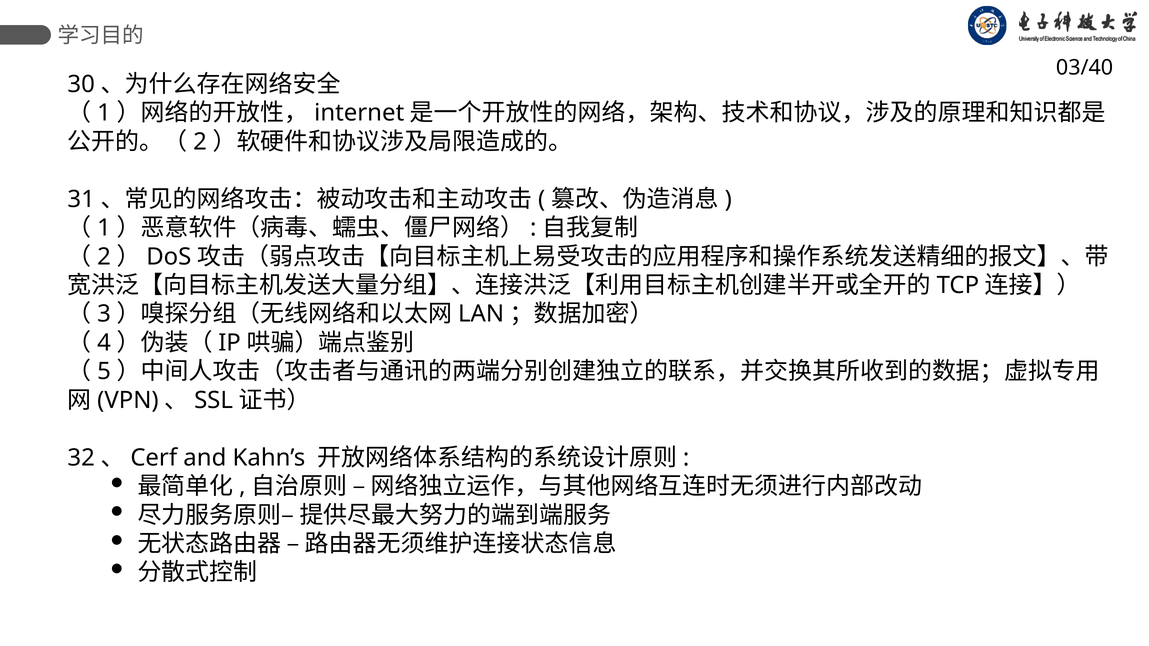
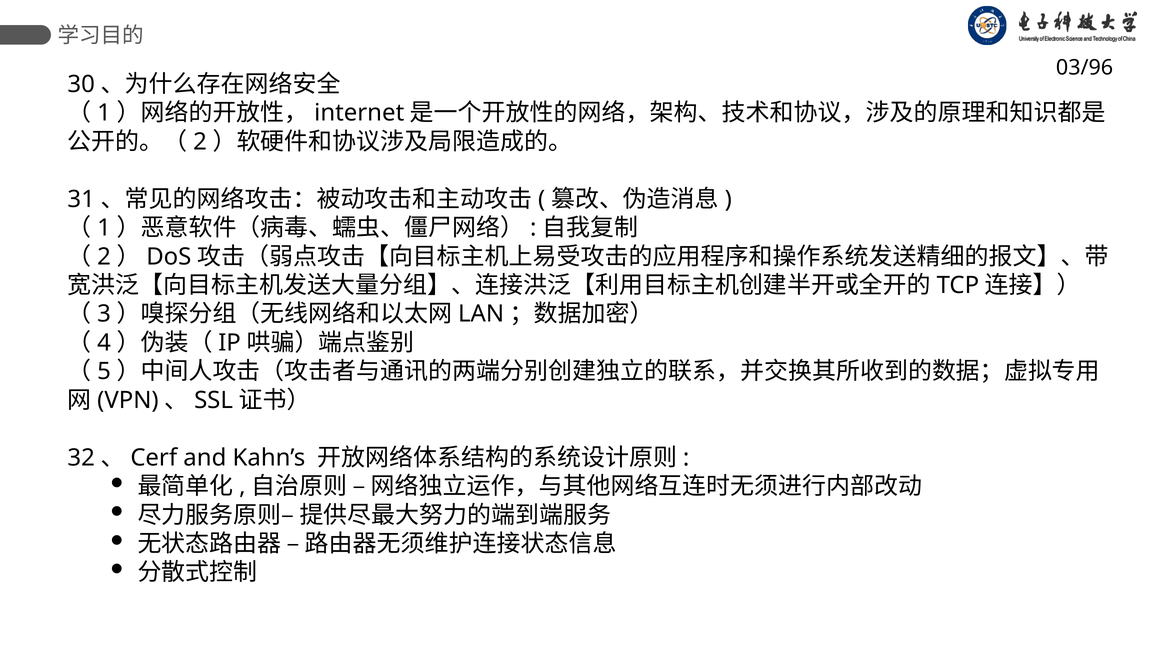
03/40: 03/40 -> 03/96
